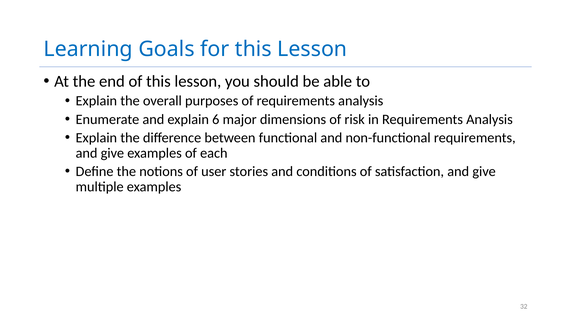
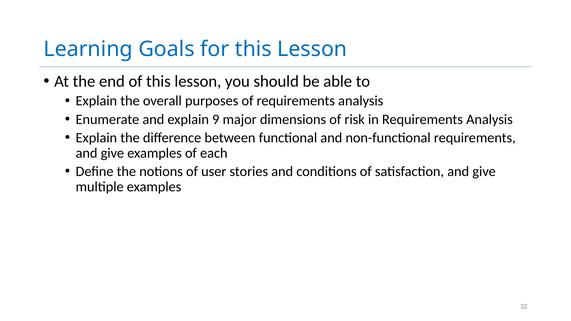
6: 6 -> 9
